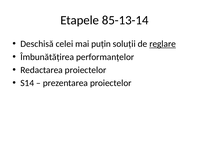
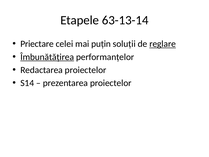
85-13-14: 85-13-14 -> 63-13-14
Deschisă: Deschisă -> Priectare
Îmbunătățirea underline: none -> present
